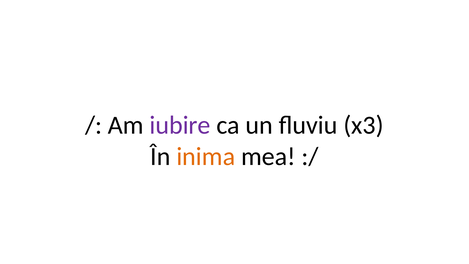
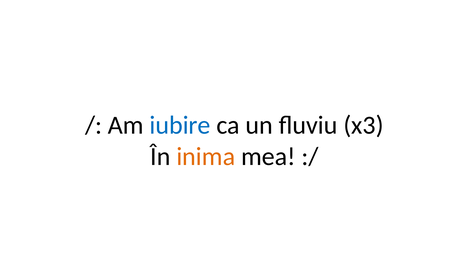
iubire colour: purple -> blue
